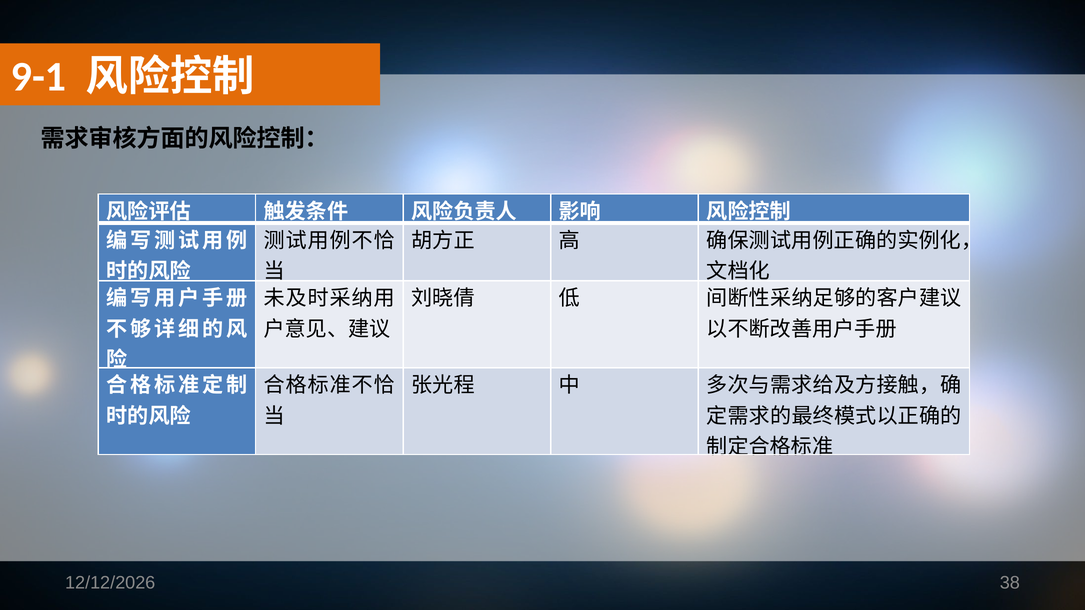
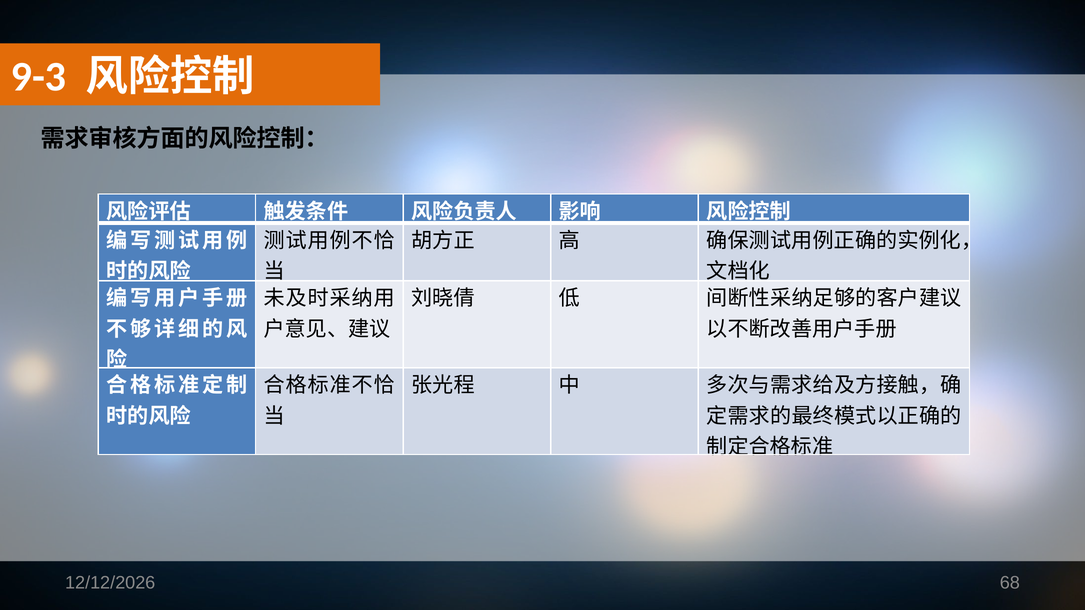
9-1: 9-1 -> 9-3
38: 38 -> 68
